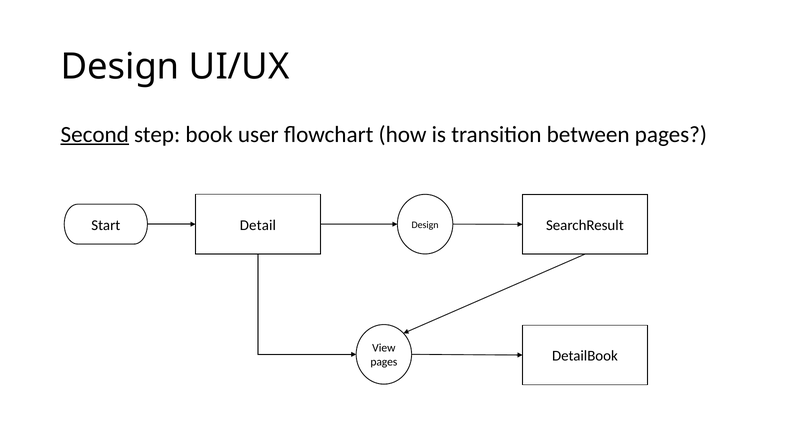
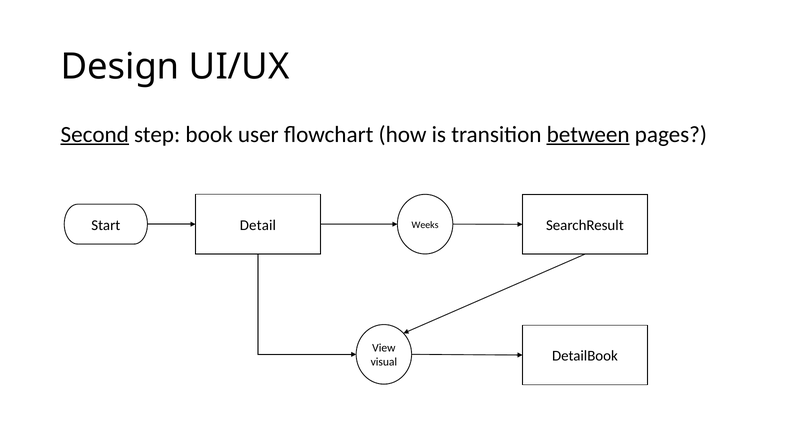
between underline: none -> present
Start Design: Design -> Weeks
pages at (384, 362): pages -> visual
